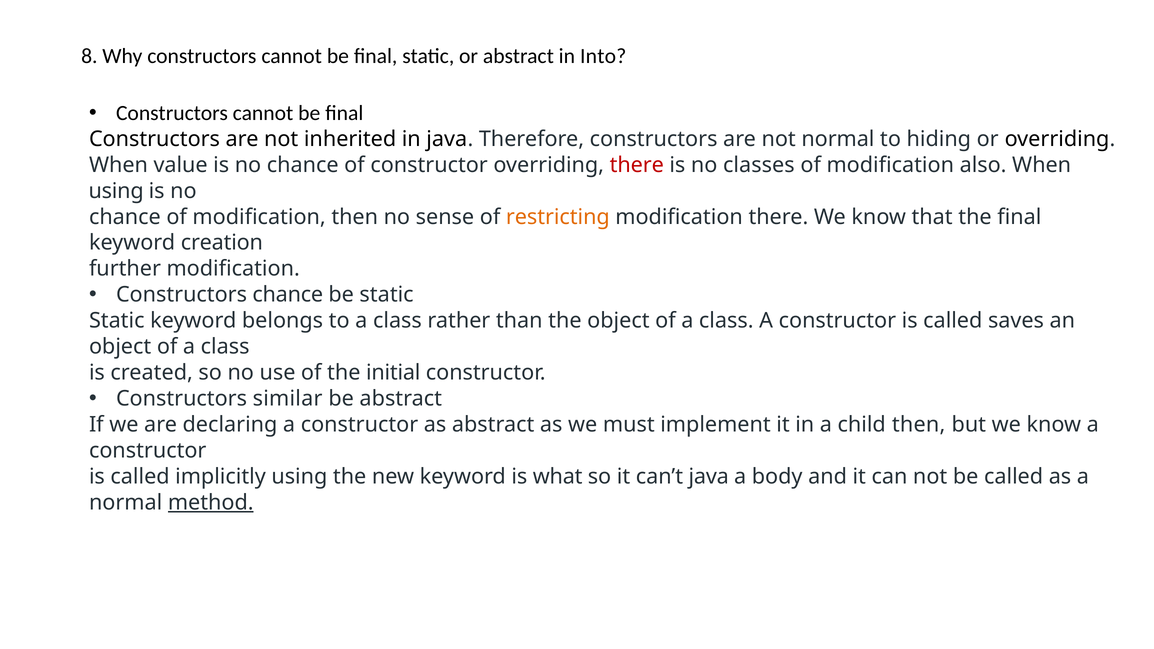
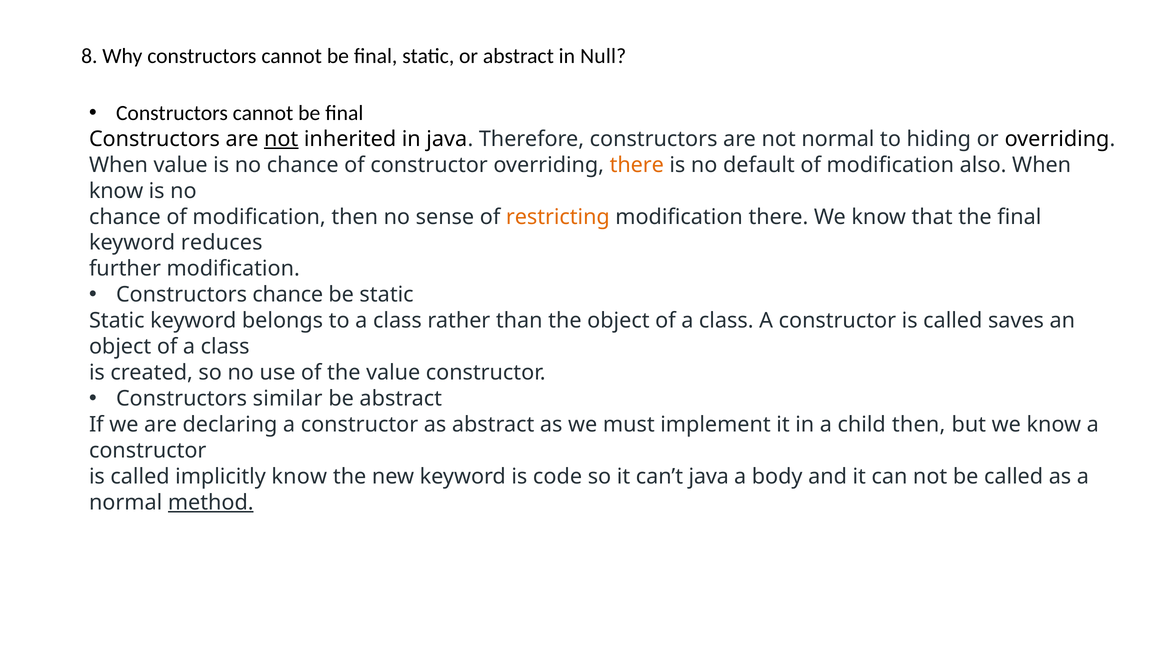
Into: Into -> Null
not at (281, 139) underline: none -> present
there at (637, 165) colour: red -> orange
classes: classes -> default
using at (116, 191): using -> know
creation: creation -> reduces
the initial: initial -> value
implicitly using: using -> know
what: what -> code
